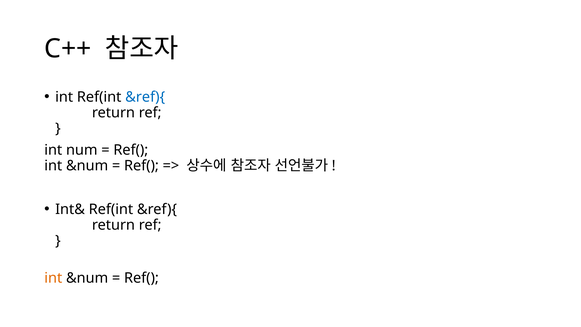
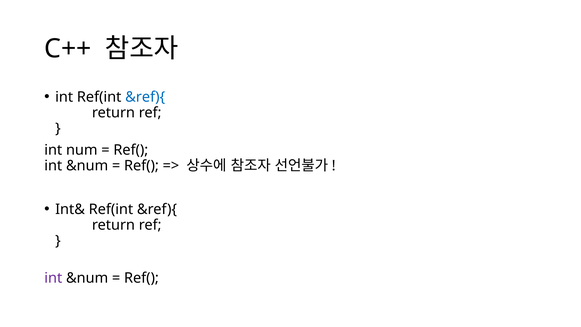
int at (53, 278) colour: orange -> purple
